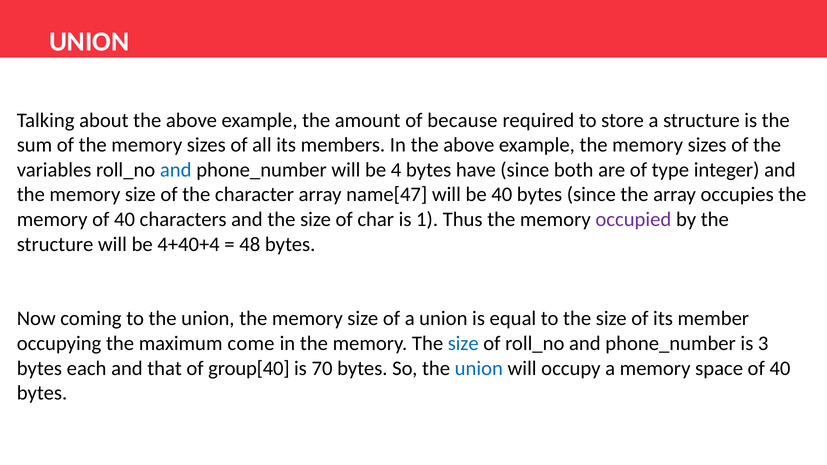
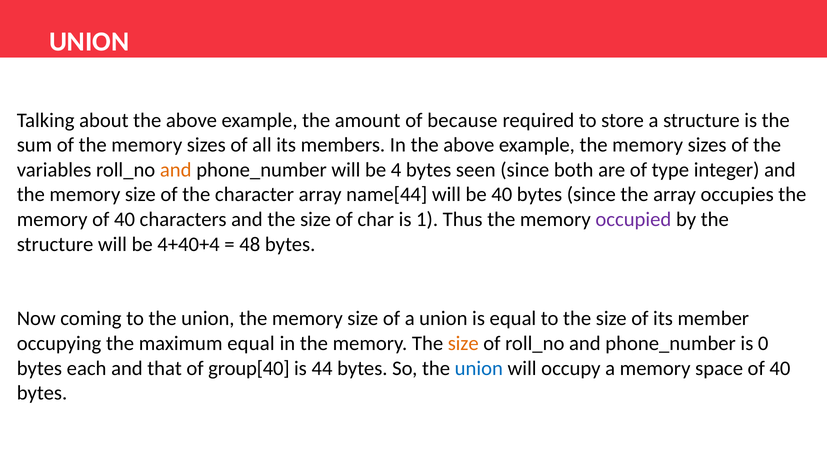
and at (176, 170) colour: blue -> orange
have: have -> seen
name[47: name[47 -> name[44
maximum come: come -> equal
size at (463, 344) colour: blue -> orange
3: 3 -> 0
70: 70 -> 44
